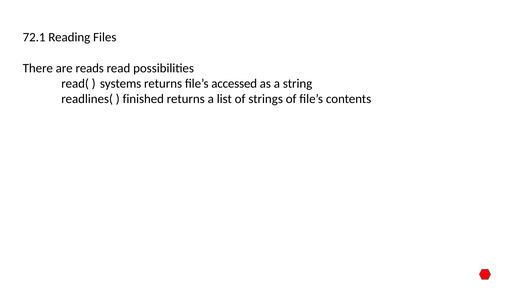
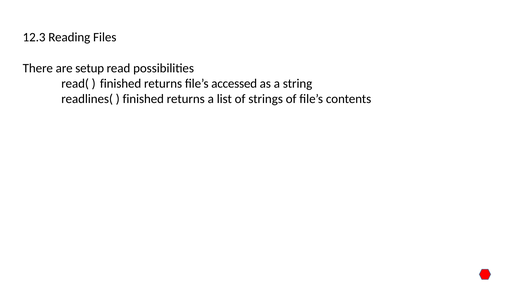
72.1: 72.1 -> 12.3
reads: reads -> setup
systems at (121, 83): systems -> finished
